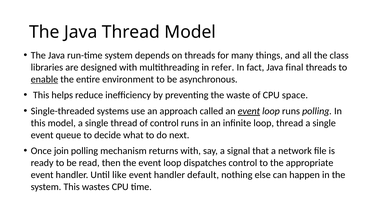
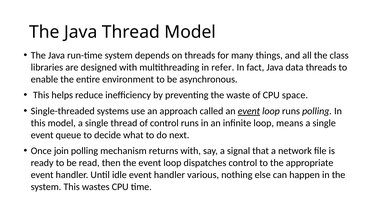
final: final -> data
enable underline: present -> none
loop thread: thread -> means
like: like -> idle
default: default -> various
